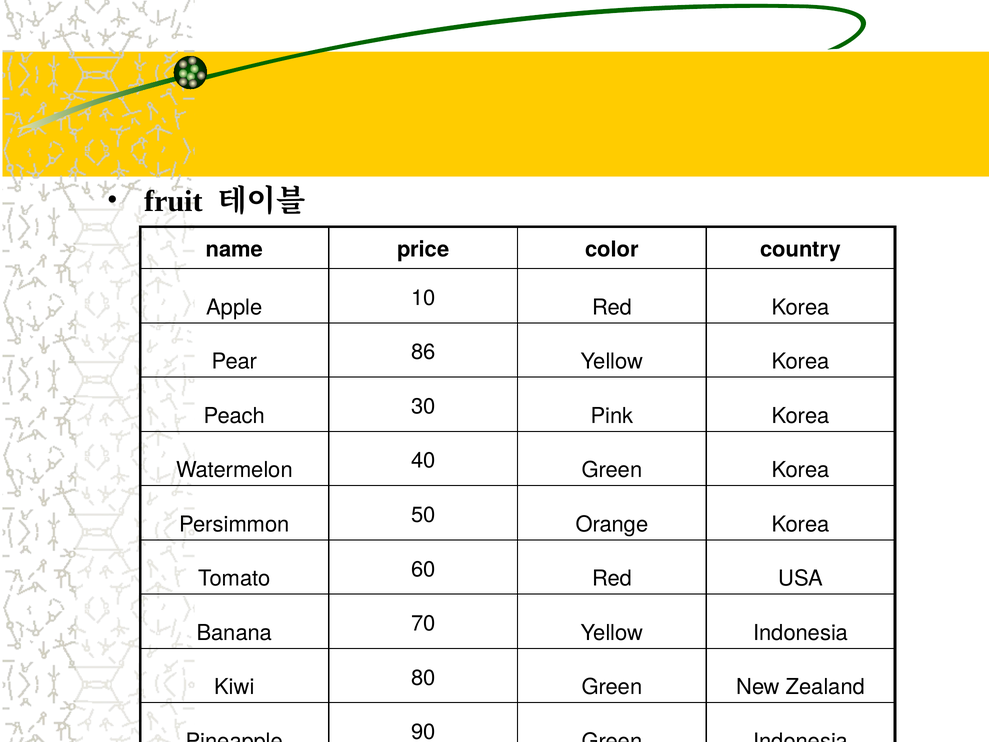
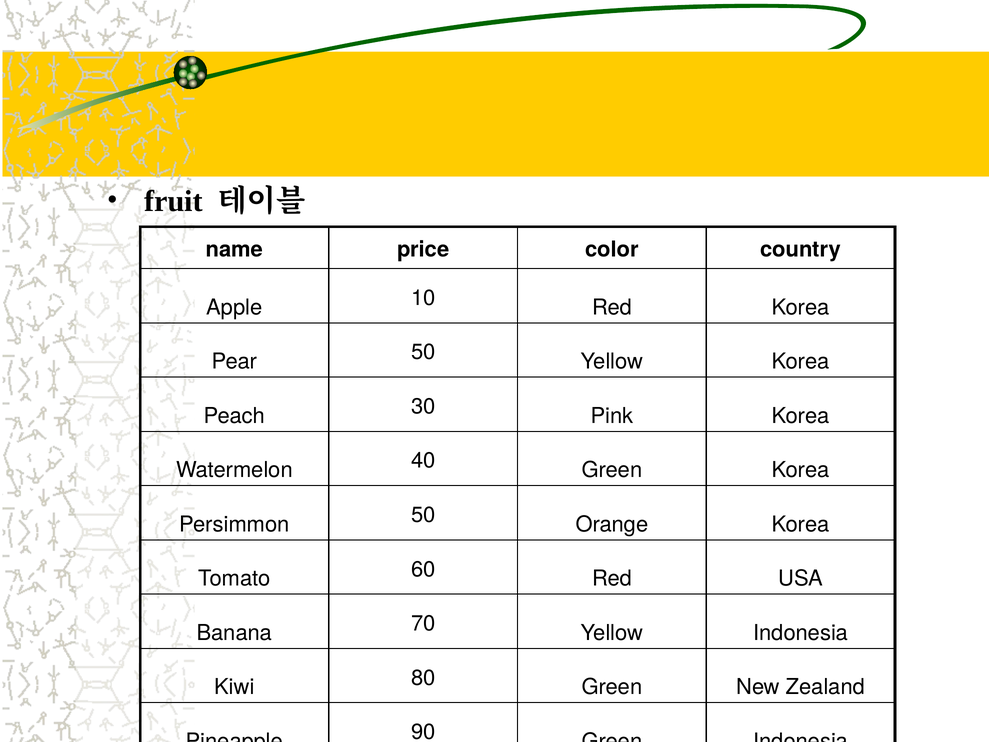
Pear 86: 86 -> 50
